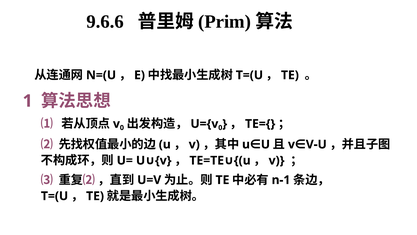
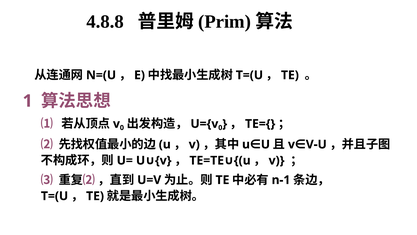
9.6.6: 9.6.6 -> 4.8.8
